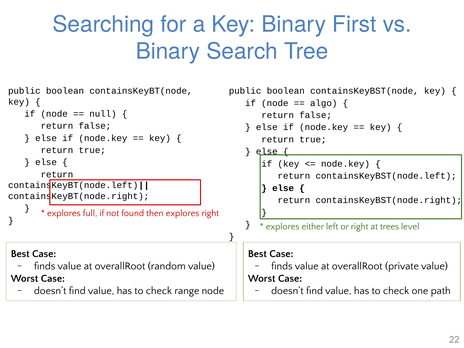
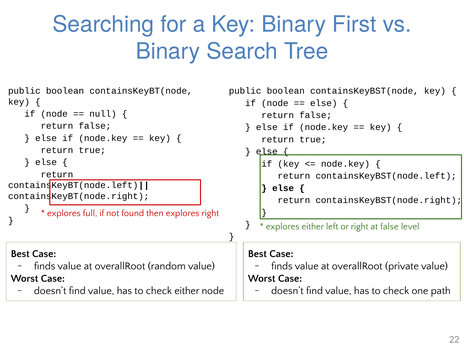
algo at (324, 103): algo -> else
at trees: trees -> false
check range: range -> either
